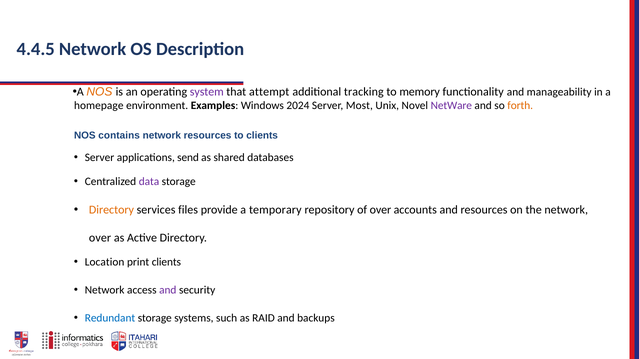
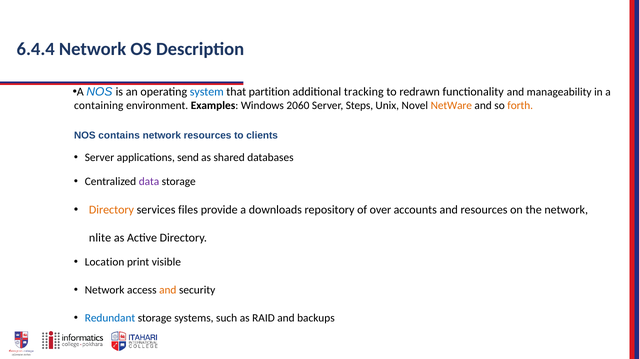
4.4.5: 4.4.5 -> 6.4.4
NOS at (99, 92) colour: orange -> blue
system colour: purple -> blue
attempt: attempt -> partition
memory: memory -> redrawn
homepage: homepage -> containing
2024: 2024 -> 2060
Most: Most -> Steps
NetWare colour: purple -> orange
temporary: temporary -> downloads
over at (100, 238): over -> nlite
print clients: clients -> visible
and at (168, 291) colour: purple -> orange
